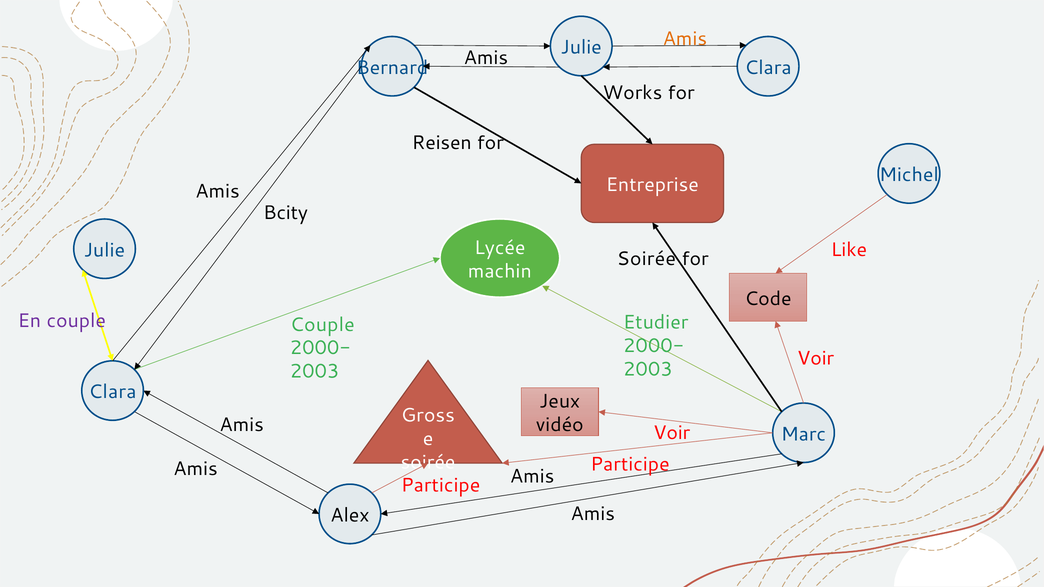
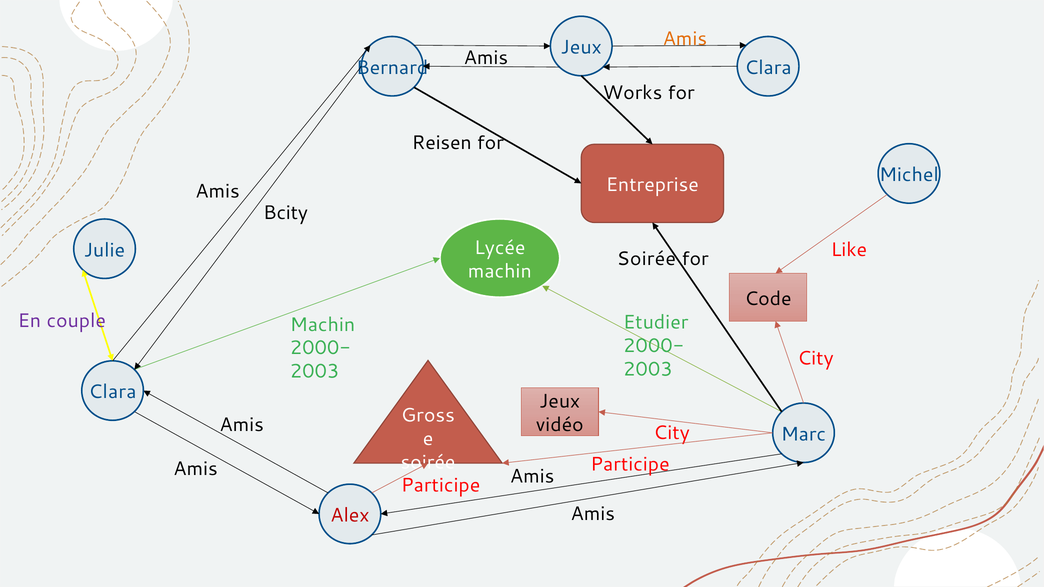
Julie at (581, 47): Julie -> Jeux
Couple at (322, 325): Couple -> Machin
Voir at (816, 358): Voir -> City
vidéo Voir: Voir -> City
Alex colour: black -> red
